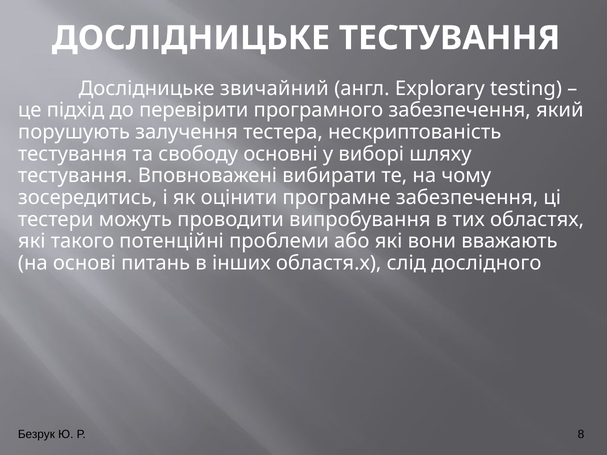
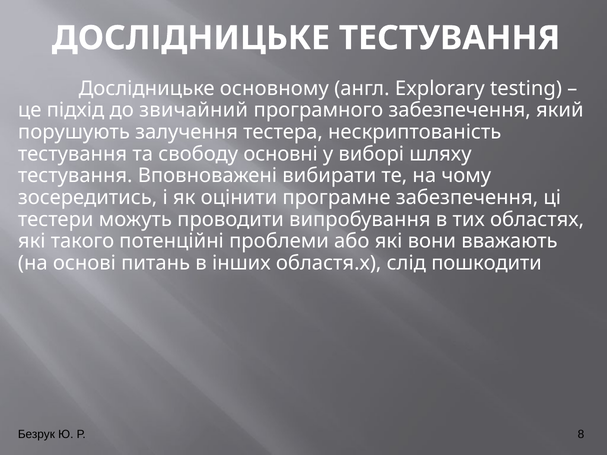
звичайний: звичайний -> основному
перевірити: перевірити -> звичайний
дослідного: дослідного -> пошкодити
